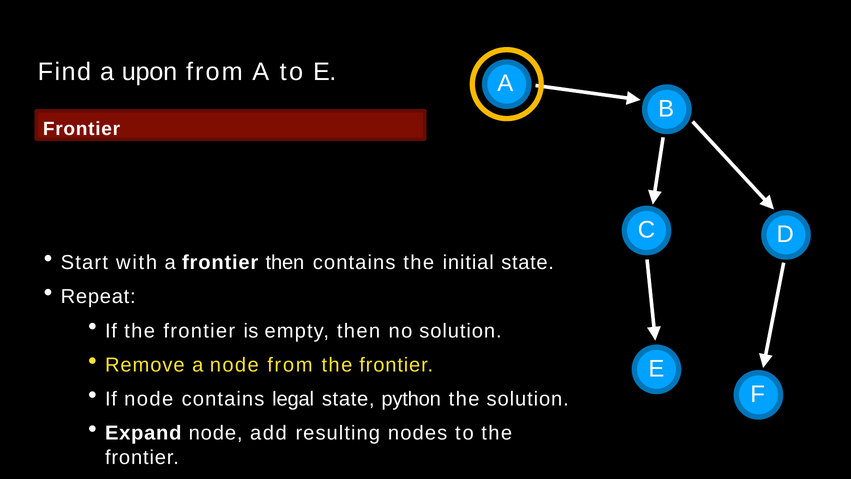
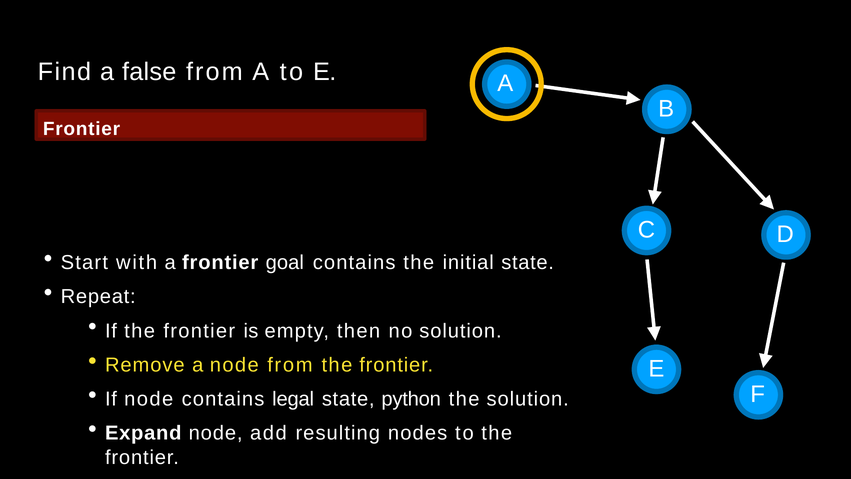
upon: upon -> false
frontier then: then -> goal
